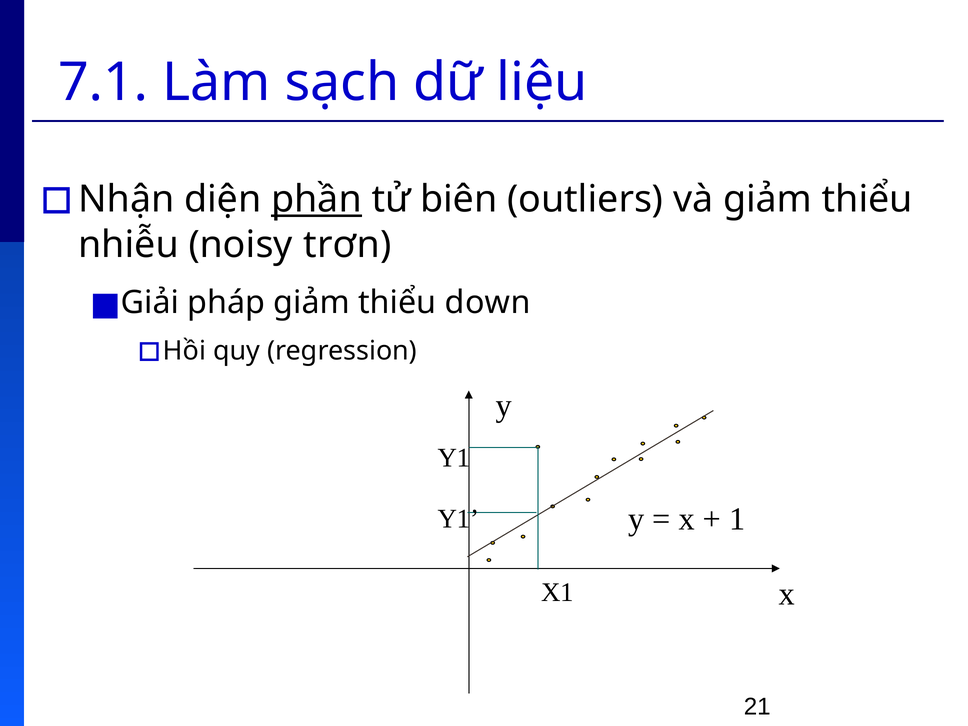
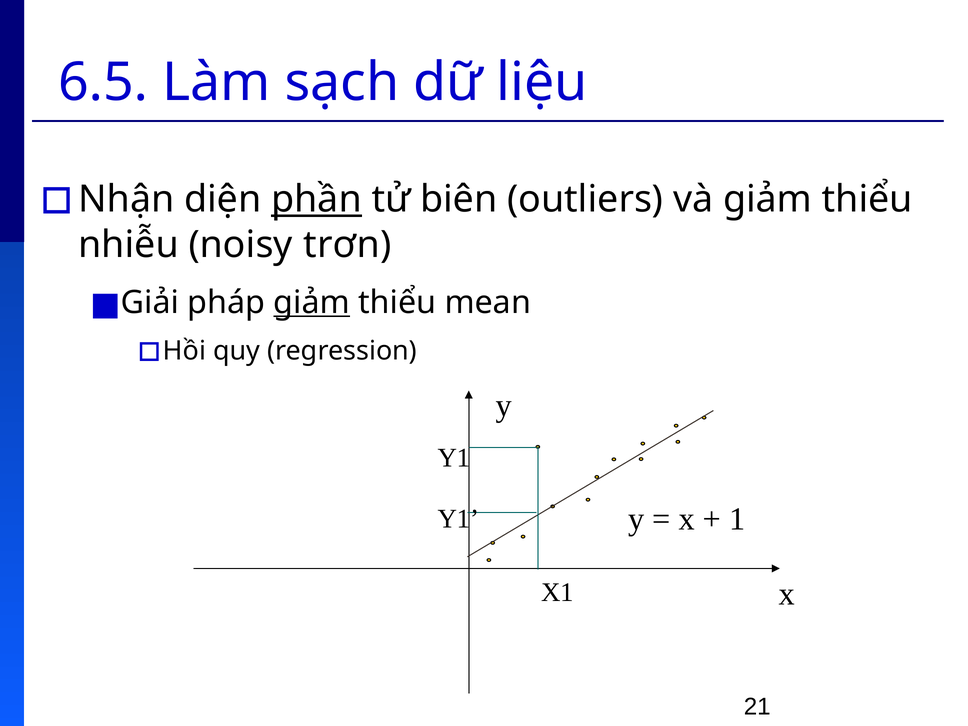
7.1: 7.1 -> 6.5
giảm at (312, 302) underline: none -> present
down: down -> mean
